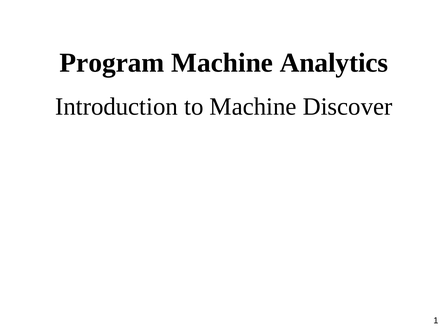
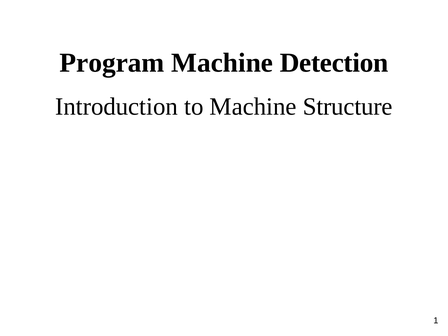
Analytics: Analytics -> Detection
Discover: Discover -> Structure
